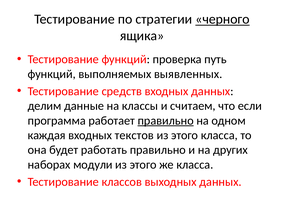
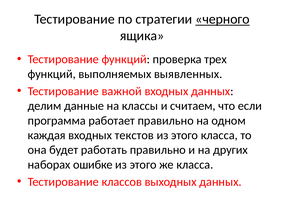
путь: путь -> трех
средств: средств -> важной
правильно at (166, 121) underline: present -> none
модули: модули -> ошибке
